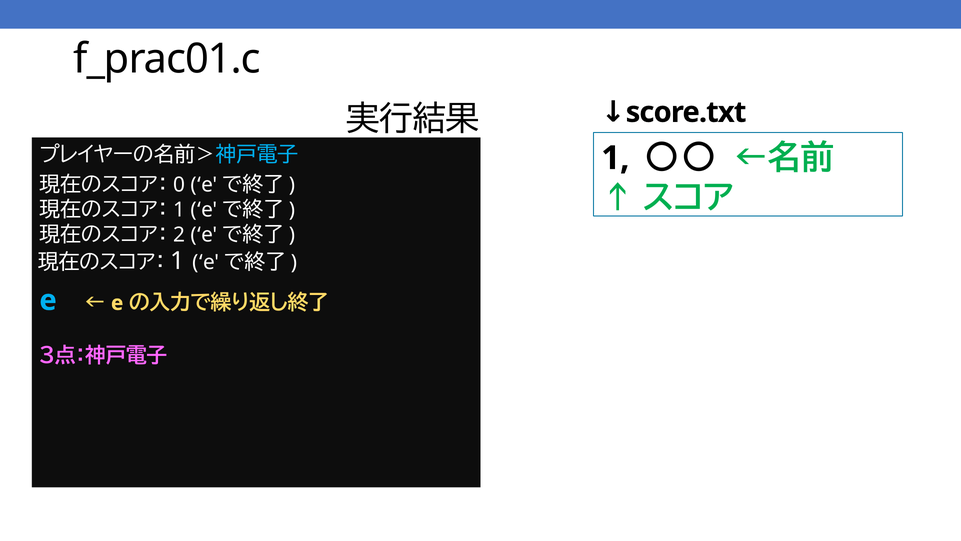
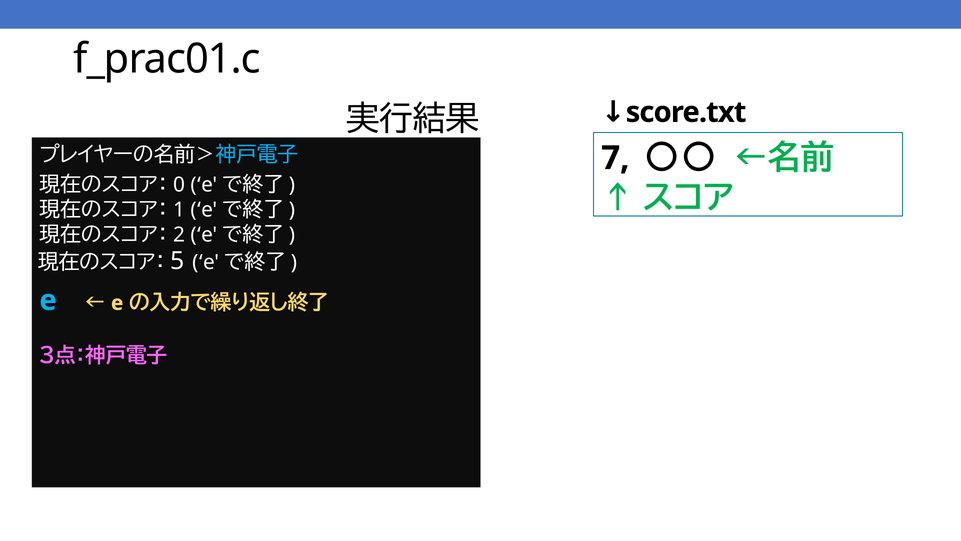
1 at (615, 158): 1 -> 7
1 at (178, 261): 1 -> 5
